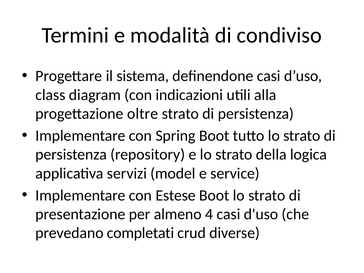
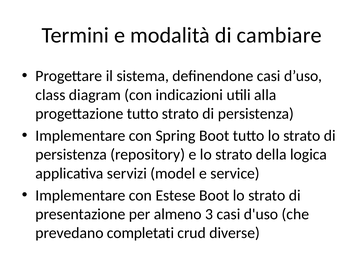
condiviso: condiviso -> cambiare
progettazione oltre: oltre -> tutto
4: 4 -> 3
